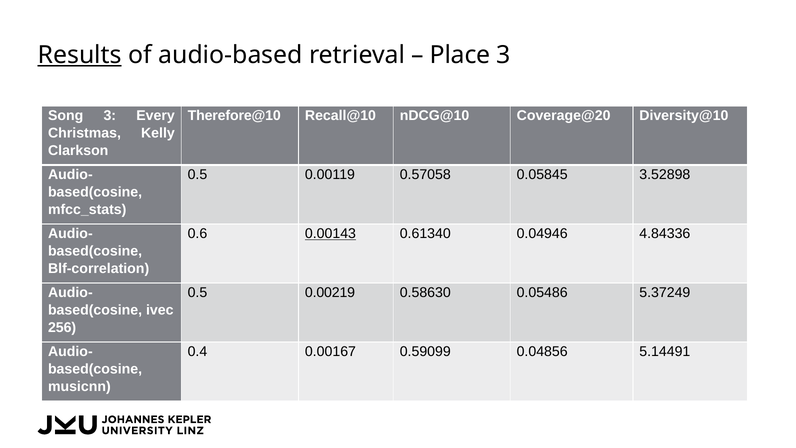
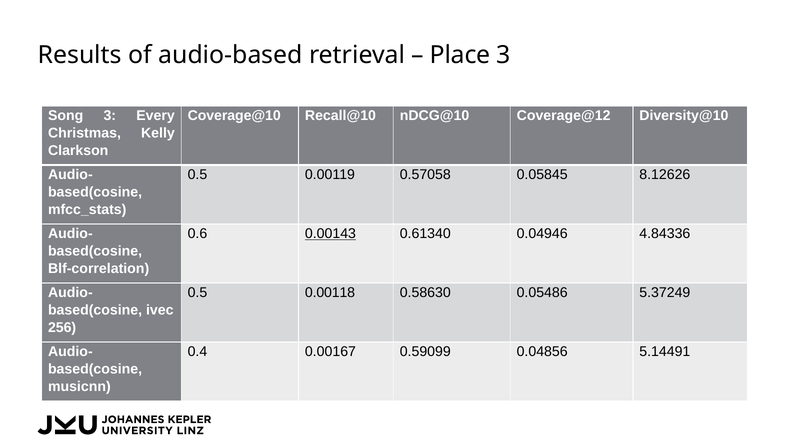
Results underline: present -> none
Therefore@10: Therefore@10 -> Coverage@10
Coverage@20: Coverage@20 -> Coverage@12
3.52898: 3.52898 -> 8.12626
0.00219: 0.00219 -> 0.00118
